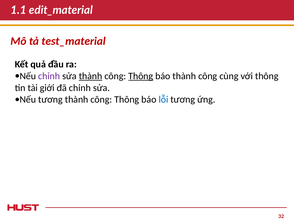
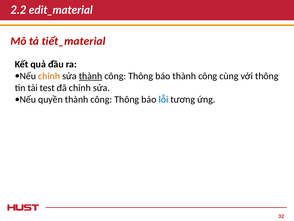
1.1: 1.1 -> 2.2
test_material: test_material -> tiết_material
chỉnh at (49, 76) colour: purple -> orange
Thông at (141, 76) underline: present -> none
giới: giới -> test
Nếu tương: tương -> quyền
